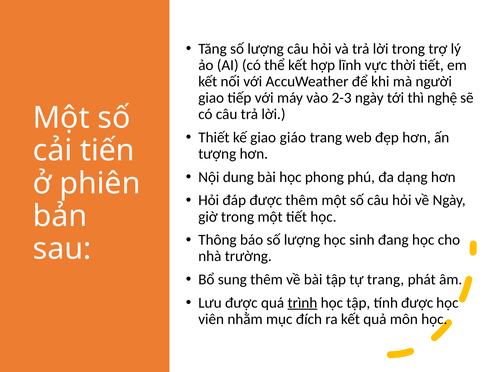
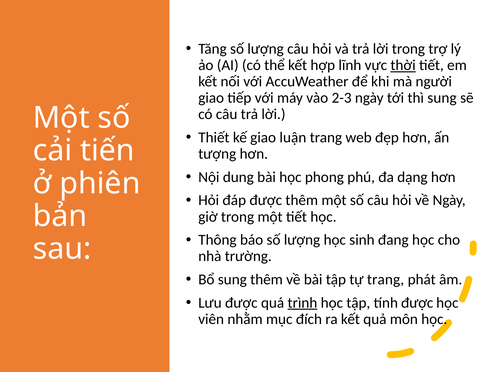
thời underline: none -> present
thì nghệ: nghệ -> sung
giáo: giáo -> luận
